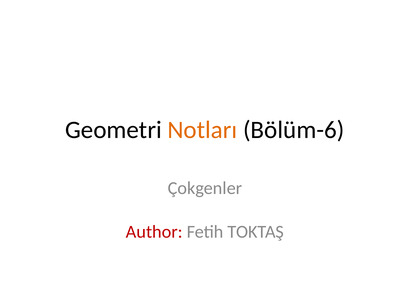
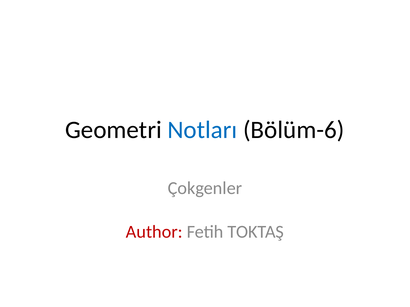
Notları colour: orange -> blue
